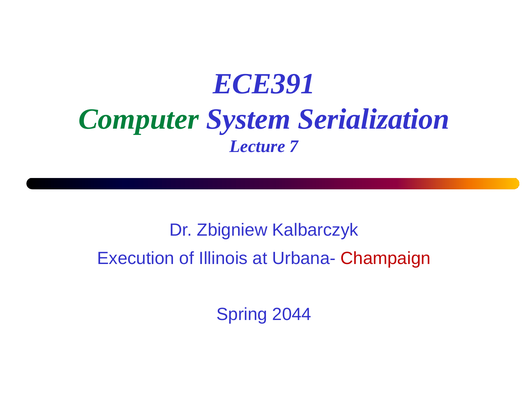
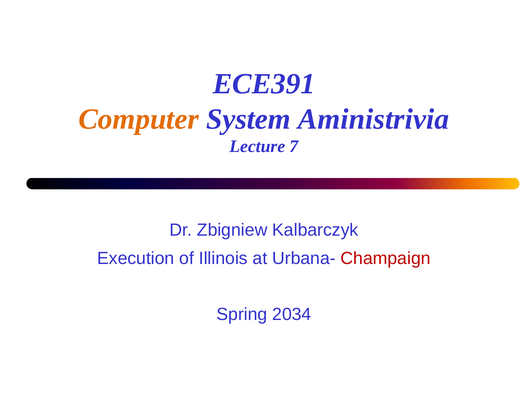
Computer colour: green -> orange
Serialization: Serialization -> Aministrivia
2044: 2044 -> 2034
